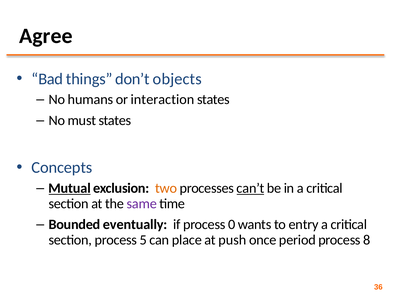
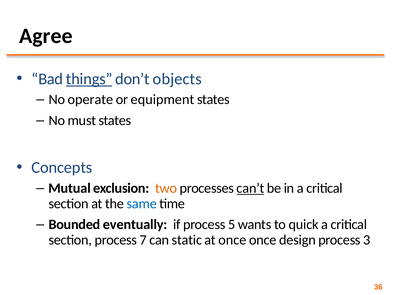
things underline: none -> present
humans: humans -> operate
interaction: interaction -> equipment
Mutual underline: present -> none
same colour: purple -> blue
0: 0 -> 5
entry: entry -> quick
5: 5 -> 7
place: place -> static
at push: push -> once
period: period -> design
8: 8 -> 3
